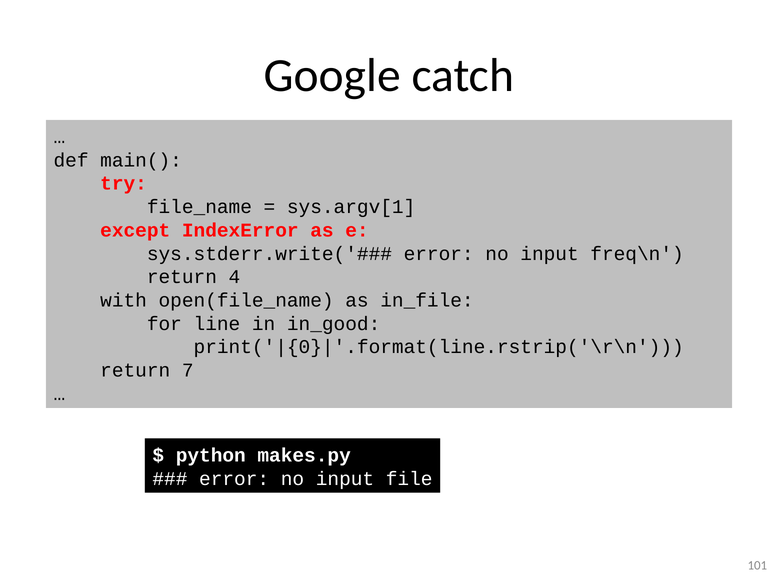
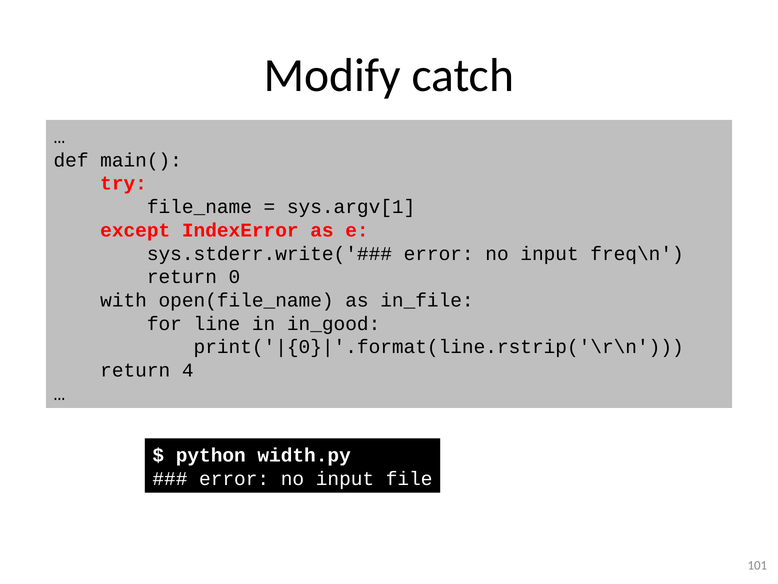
Google: Google -> Modify
4: 4 -> 0
7: 7 -> 4
makes.py: makes.py -> width.py
